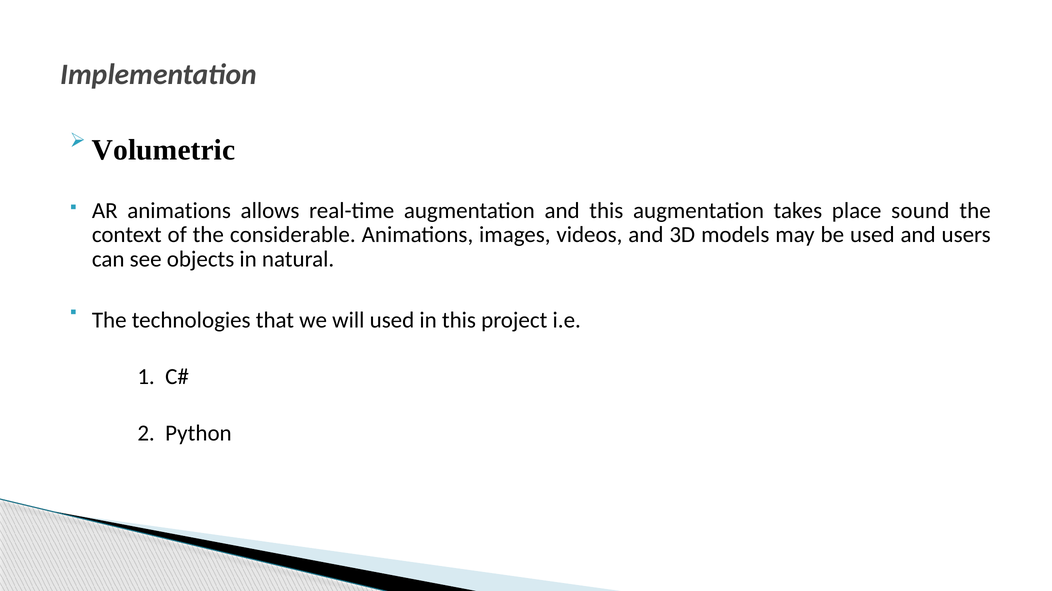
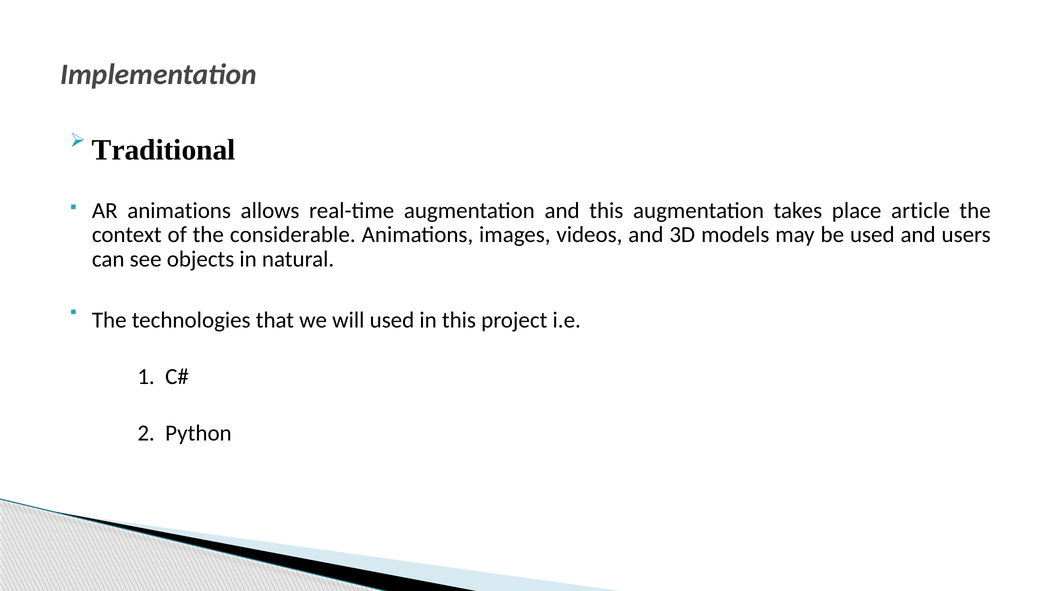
Volumetric: Volumetric -> Traditional
sound: sound -> article
